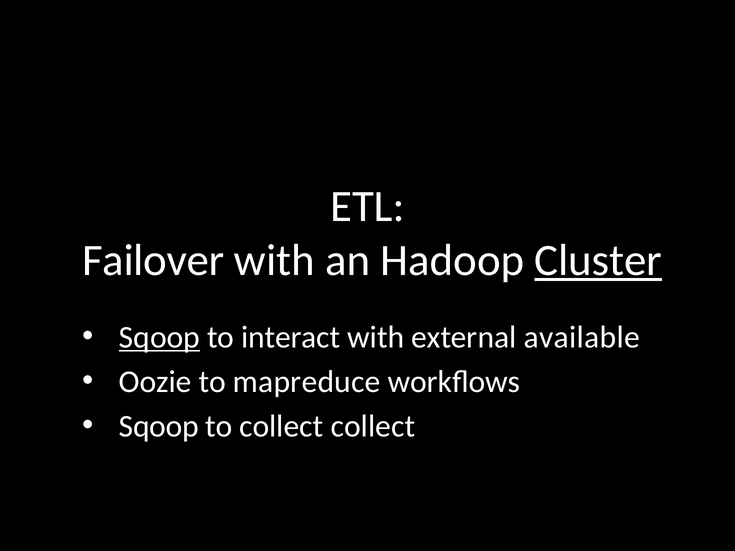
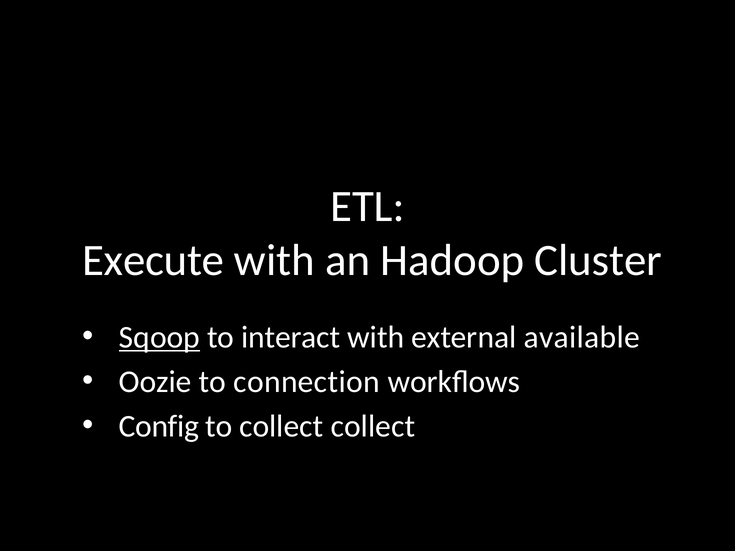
Failover: Failover -> Execute
Cluster underline: present -> none
mapreduce: mapreduce -> connection
Sqoop at (159, 426): Sqoop -> Config
